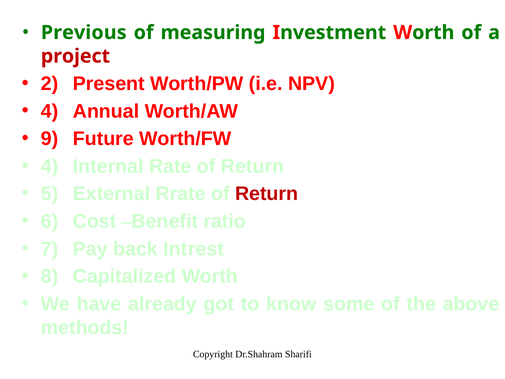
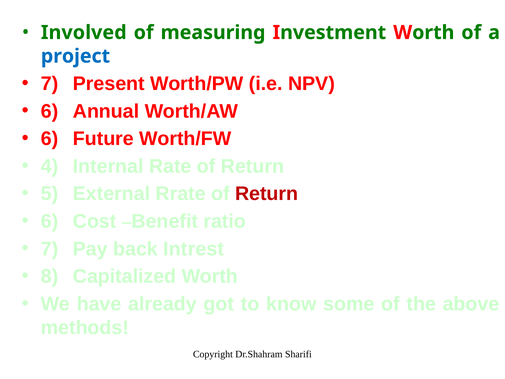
Previous: Previous -> Involved
project colour: red -> blue
2 at (50, 84): 2 -> 7
4 at (50, 111): 4 -> 6
9 at (50, 139): 9 -> 6
